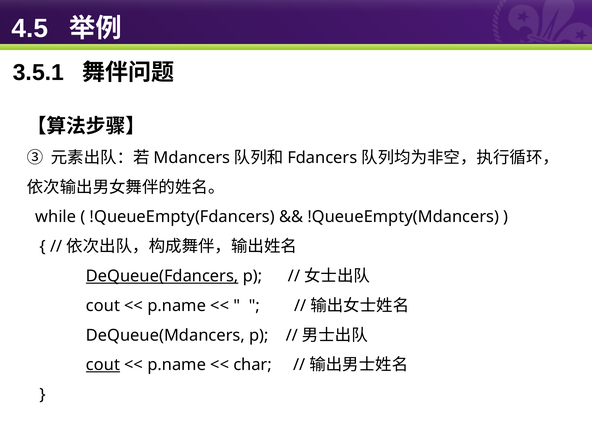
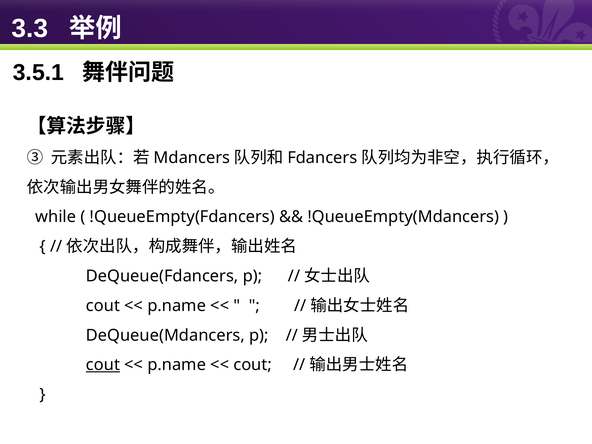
4.5: 4.5 -> 3.3
DeQueue(Fdancers underline: present -> none
char at (253, 365): char -> cout
